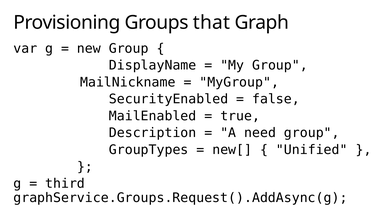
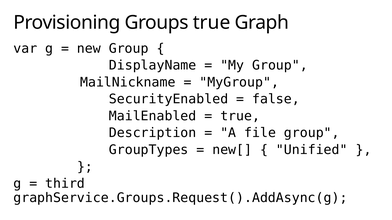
Groups that: that -> true
need: need -> file
